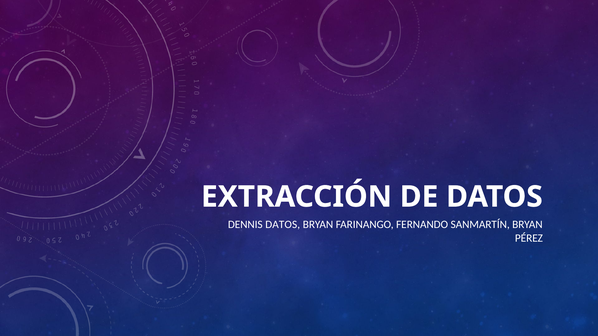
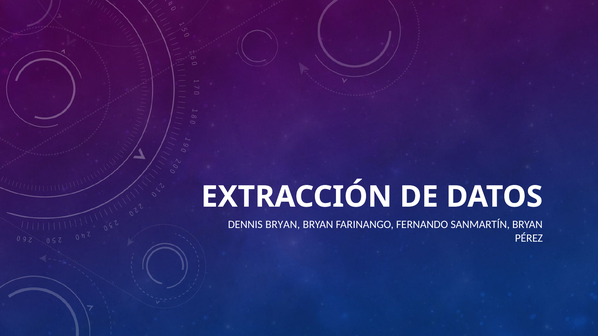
DENNIS DATOS: DATOS -> BRYAN
